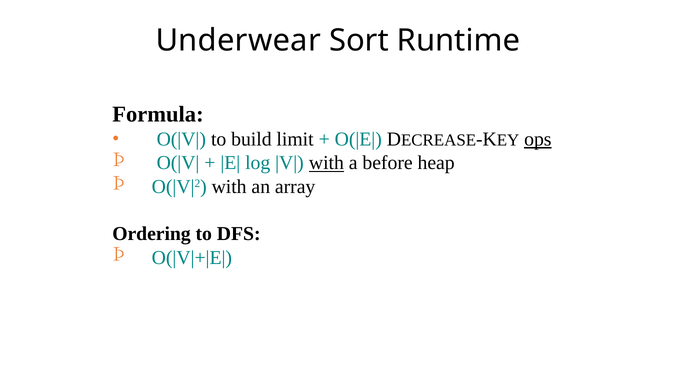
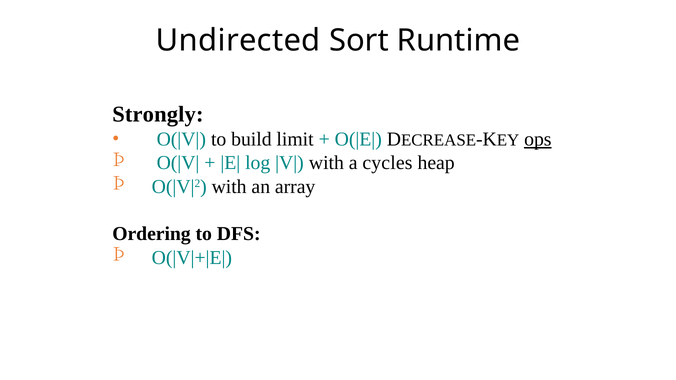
Underwear: Underwear -> Undirected
Formula: Formula -> Strongly
with at (326, 163) underline: present -> none
before: before -> cycles
